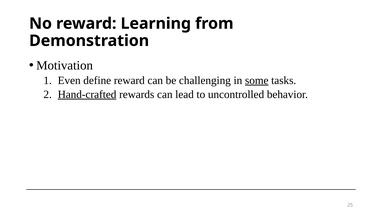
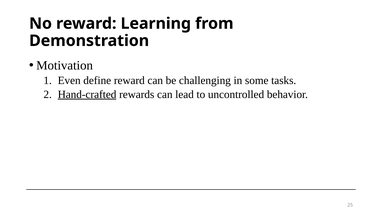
some underline: present -> none
